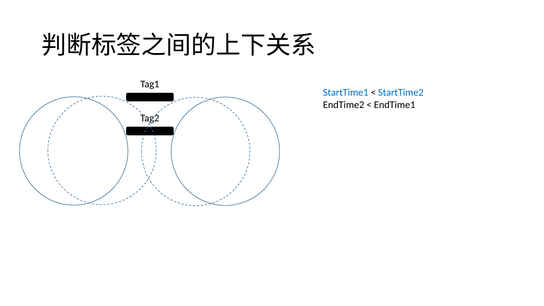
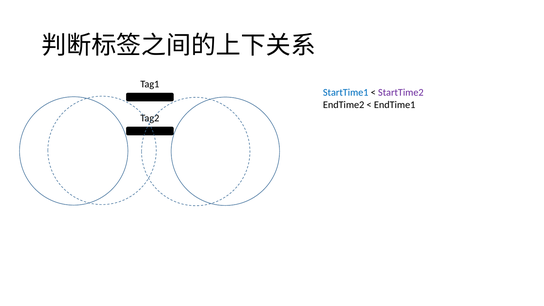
StartTime2 colour: blue -> purple
